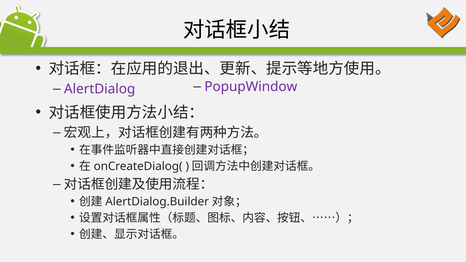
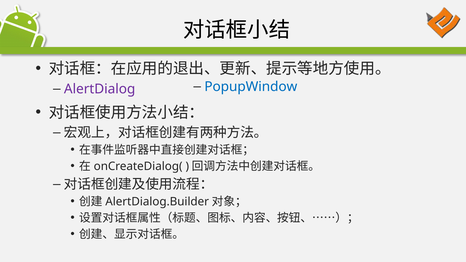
PopupWindow colour: purple -> blue
